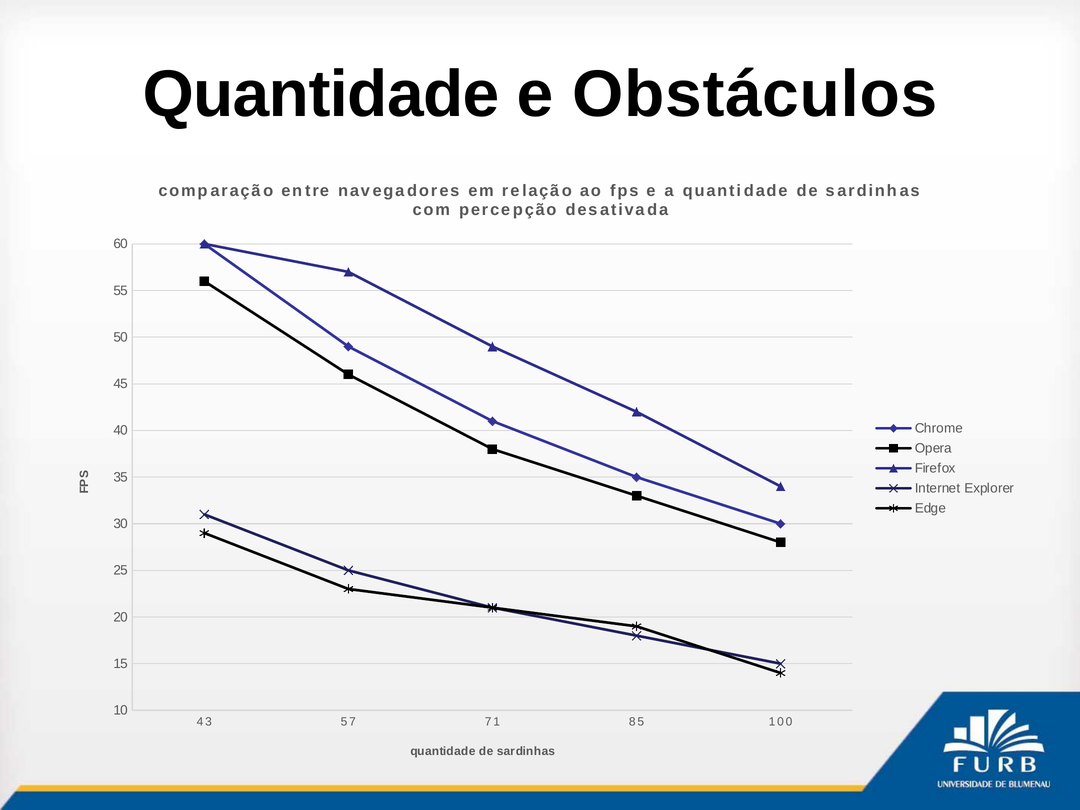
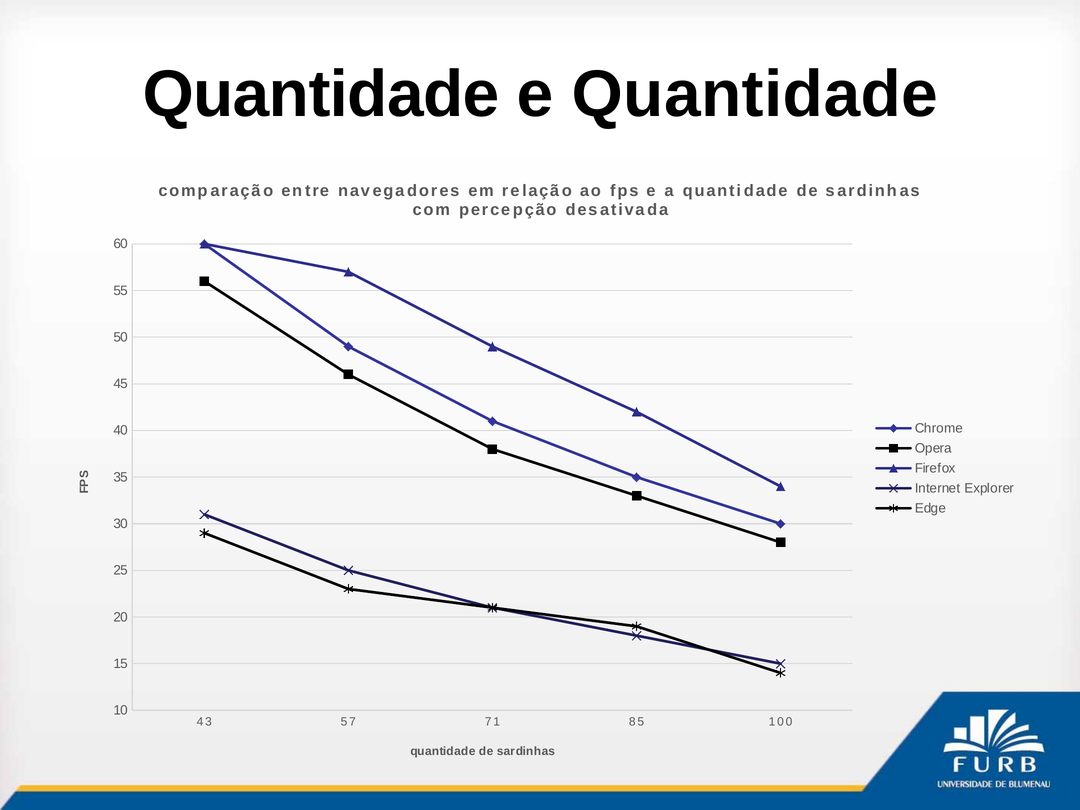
e Obstáculos: Obstáculos -> Quantidade
